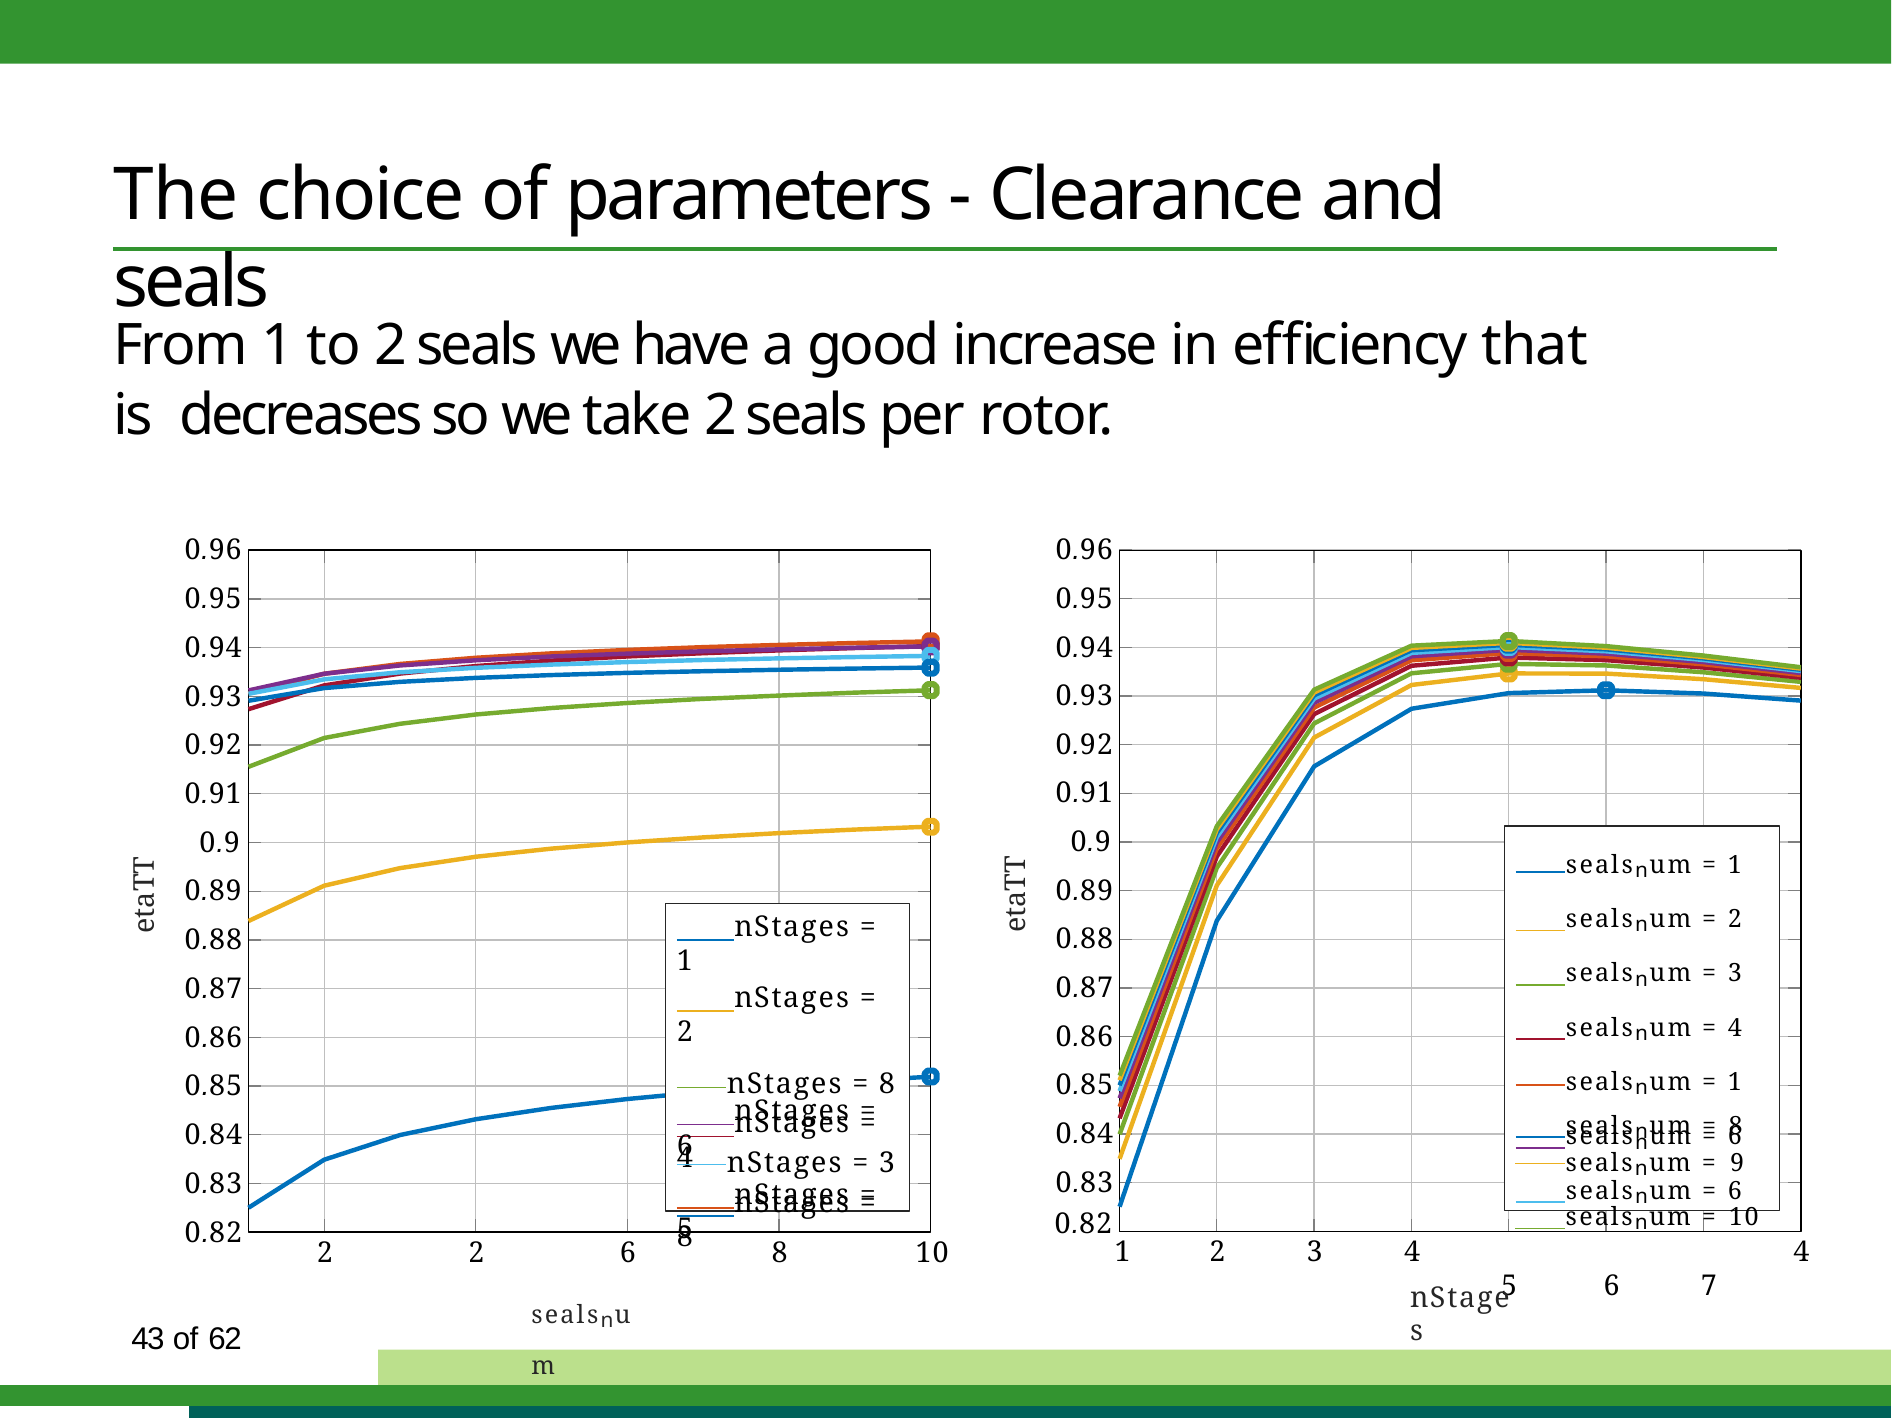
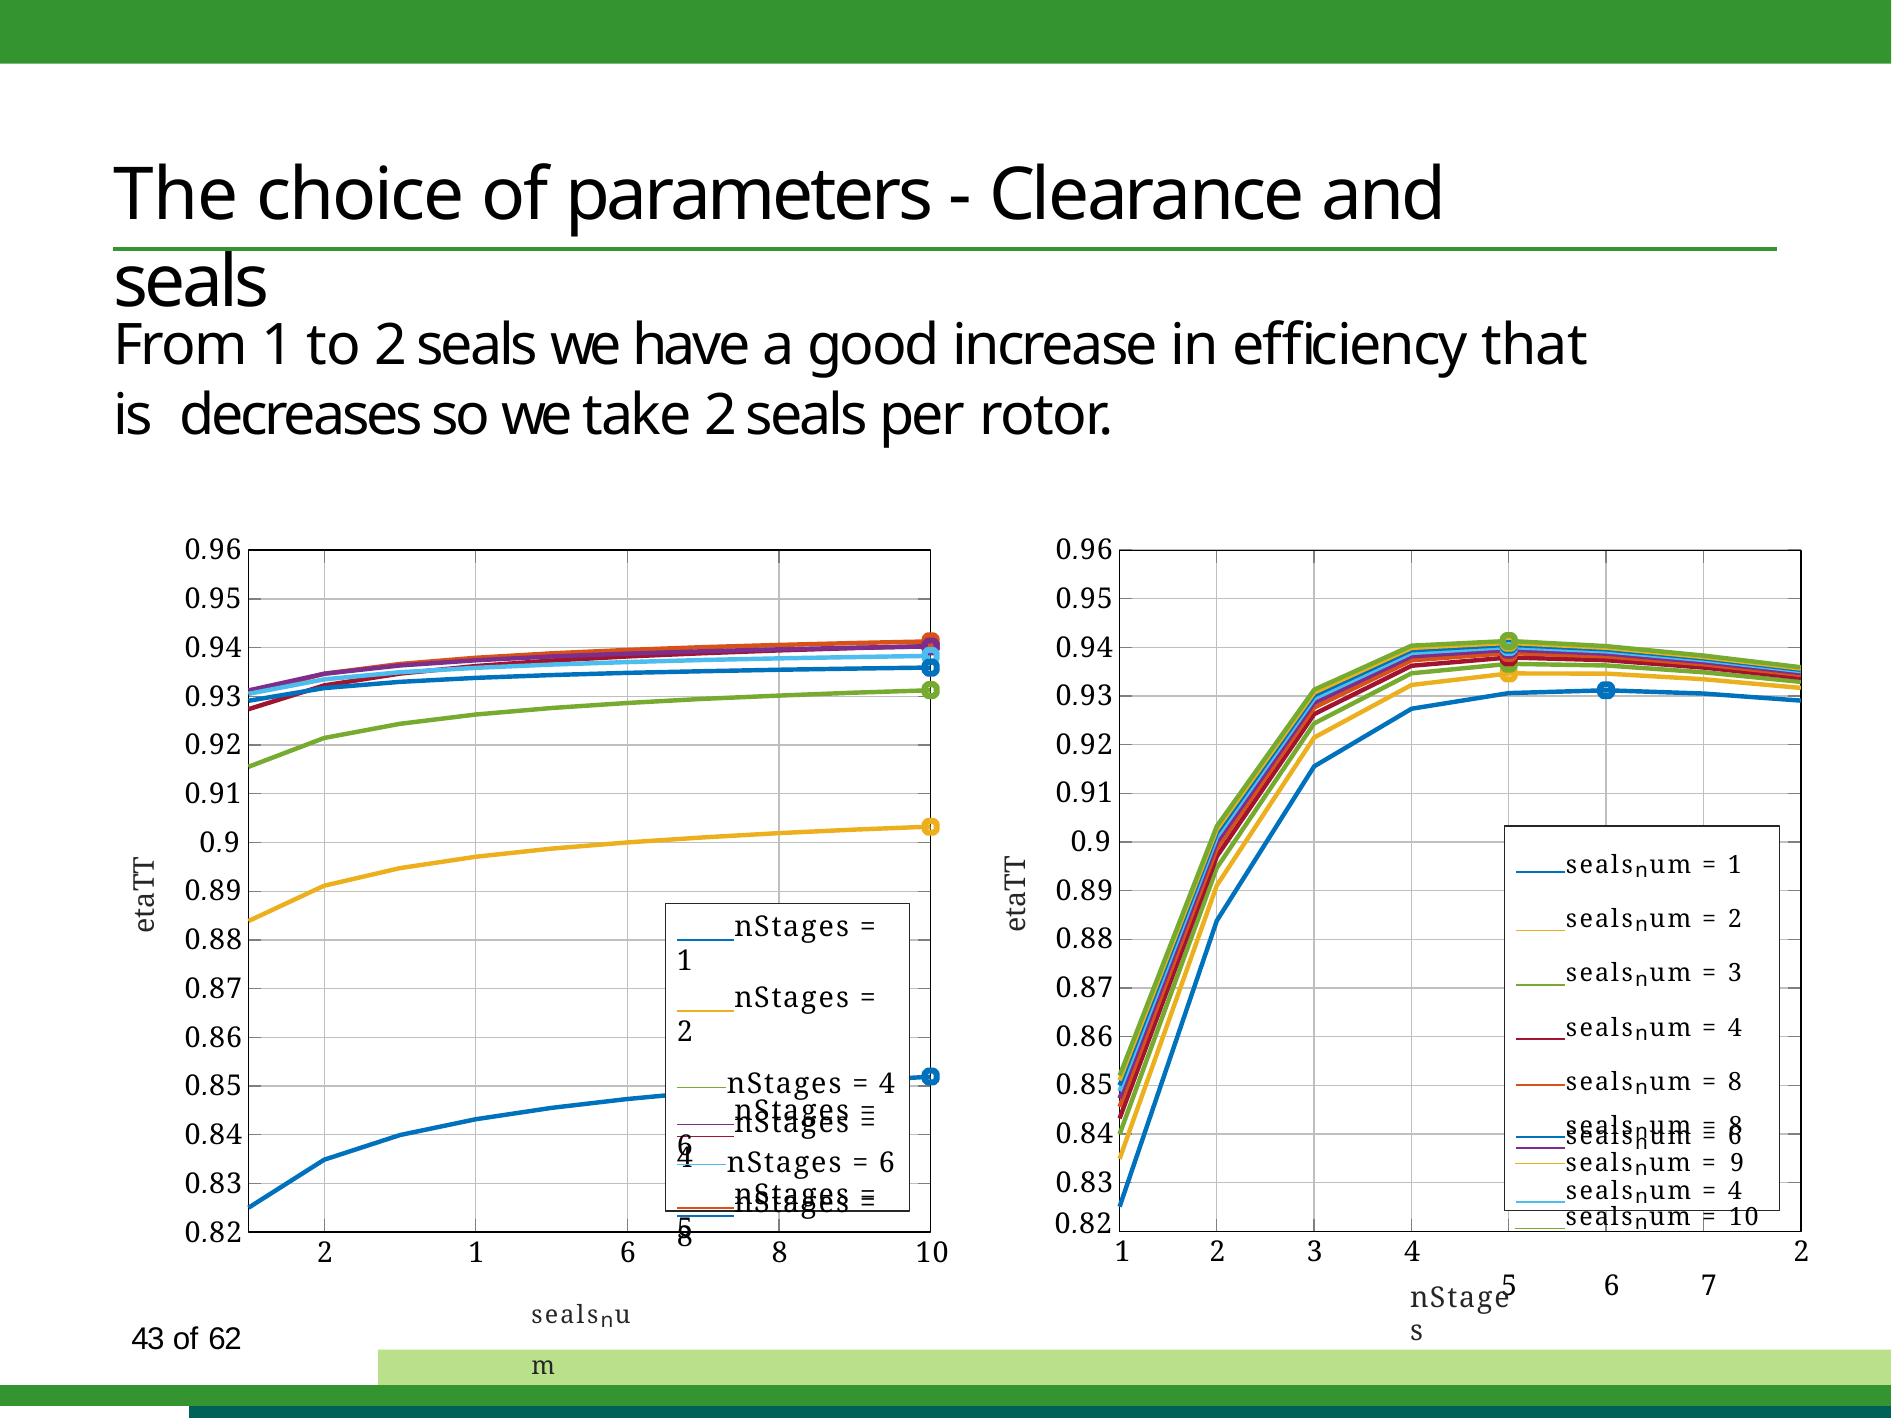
1 at (1735, 1082): 1 -> 8
8 at (887, 1084): 8 -> 4
3 at (887, 1163): 3 -> 6
6 at (1735, 1191): 6 -> 4
4 4: 4 -> 2
2 2: 2 -> 1
